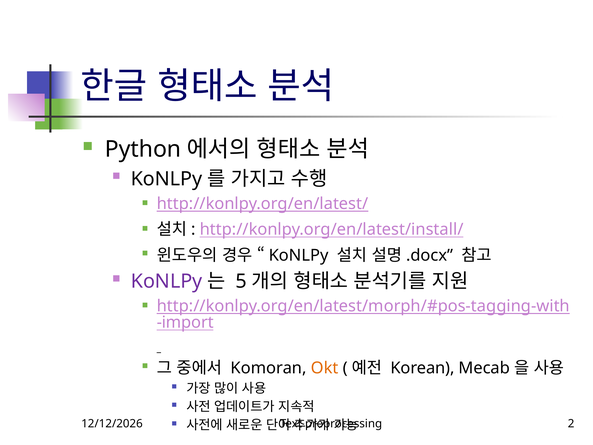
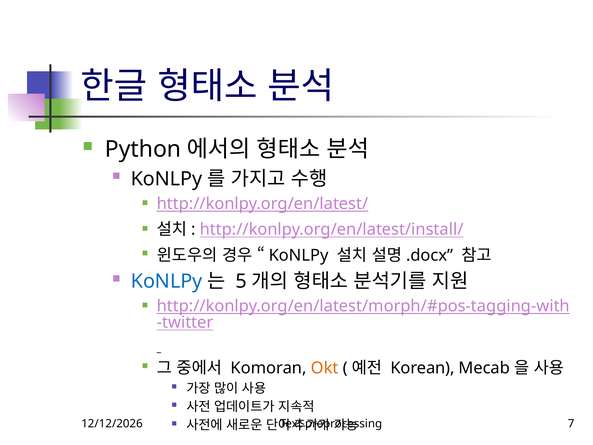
KoNLPy at (167, 281) colour: purple -> blue
import: import -> twitter
2: 2 -> 7
